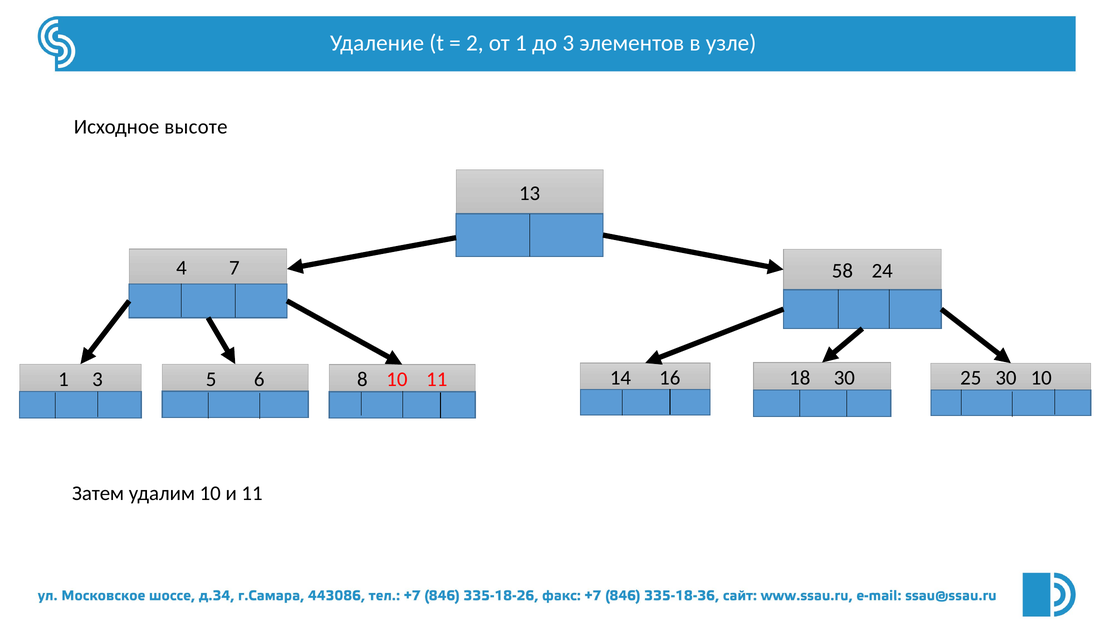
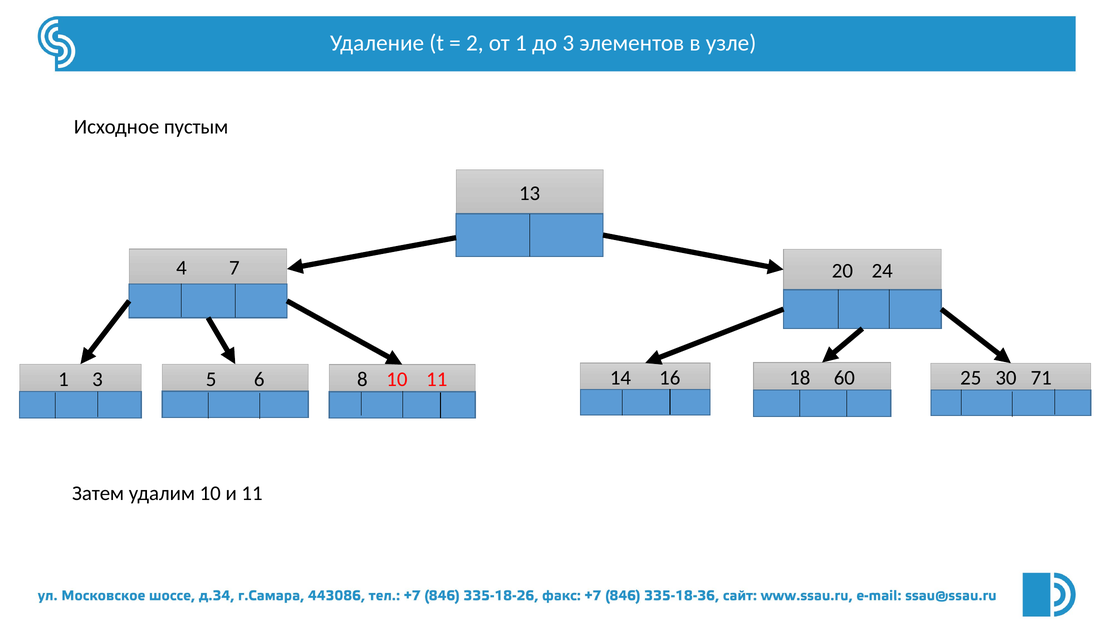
высоте: высоте -> пустым
58: 58 -> 20
18 30: 30 -> 60
30 10: 10 -> 71
